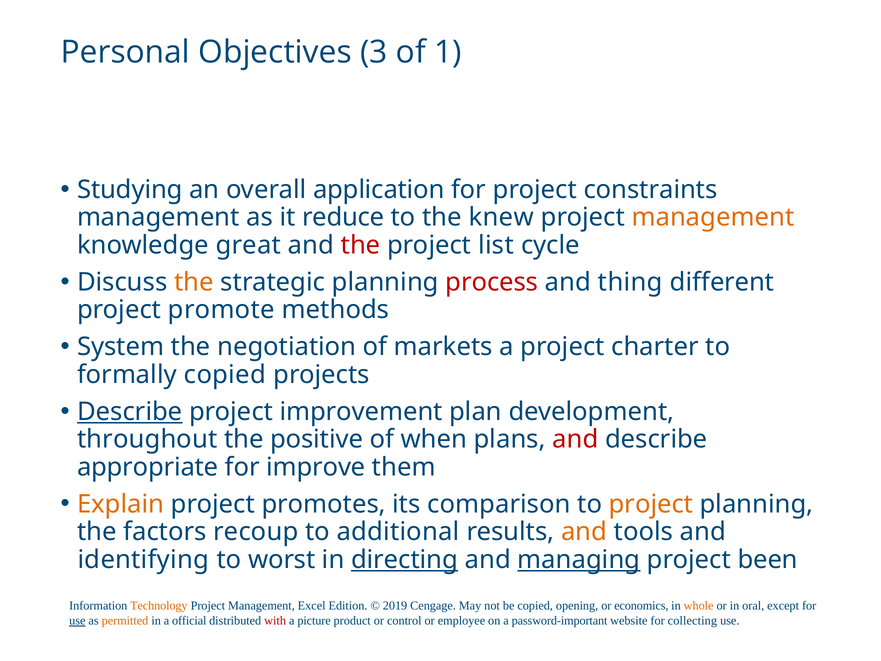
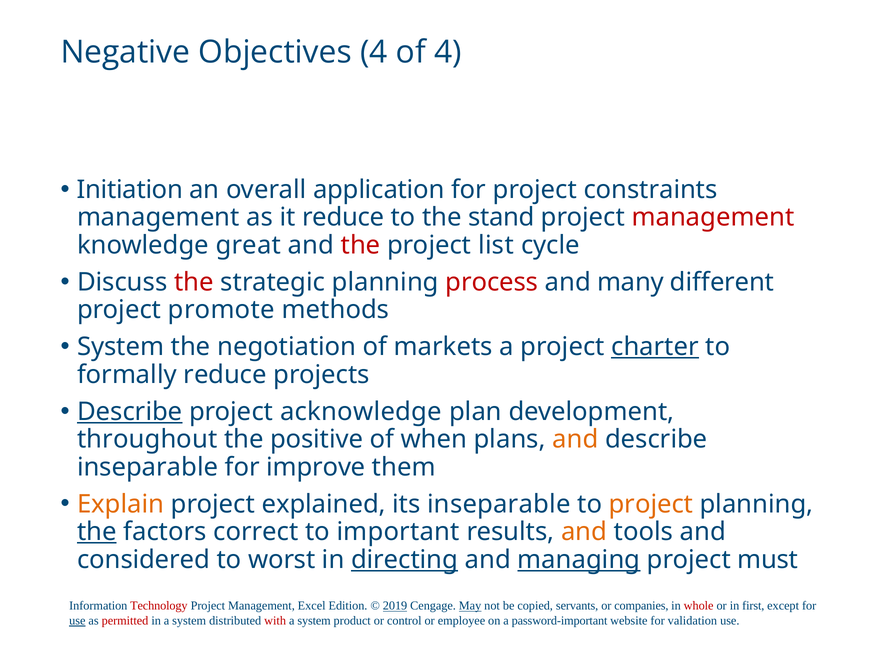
Personal: Personal -> Negative
Objectives 3: 3 -> 4
of 1: 1 -> 4
Studying: Studying -> Initiation
knew: knew -> stand
management at (713, 217) colour: orange -> red
the at (194, 282) colour: orange -> red
thing: thing -> many
charter underline: none -> present
formally copied: copied -> reduce
improvement: improvement -> acknowledge
and at (575, 439) colour: red -> orange
appropriate at (148, 467): appropriate -> inseparable
promotes: promotes -> explained
its comparison: comparison -> inseparable
the at (97, 532) underline: none -> present
recoup: recoup -> correct
additional: additional -> important
identifying: identifying -> considered
been: been -> must
Technology colour: orange -> red
2019 underline: none -> present
May underline: none -> present
opening: opening -> servants
economics: economics -> companies
whole colour: orange -> red
oral: oral -> first
permitted colour: orange -> red
in a official: official -> system
picture at (314, 620): picture -> system
collecting: collecting -> validation
